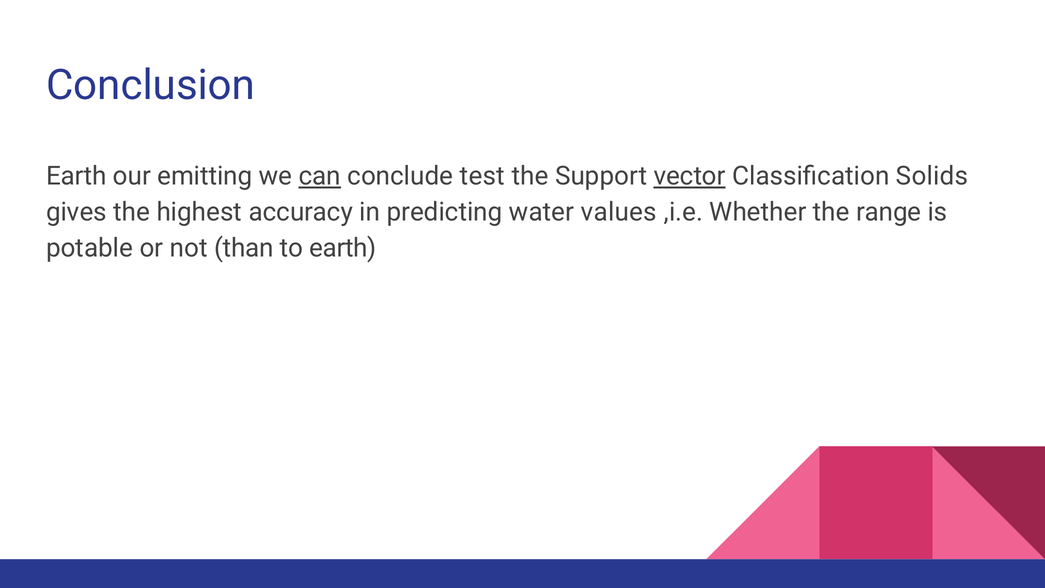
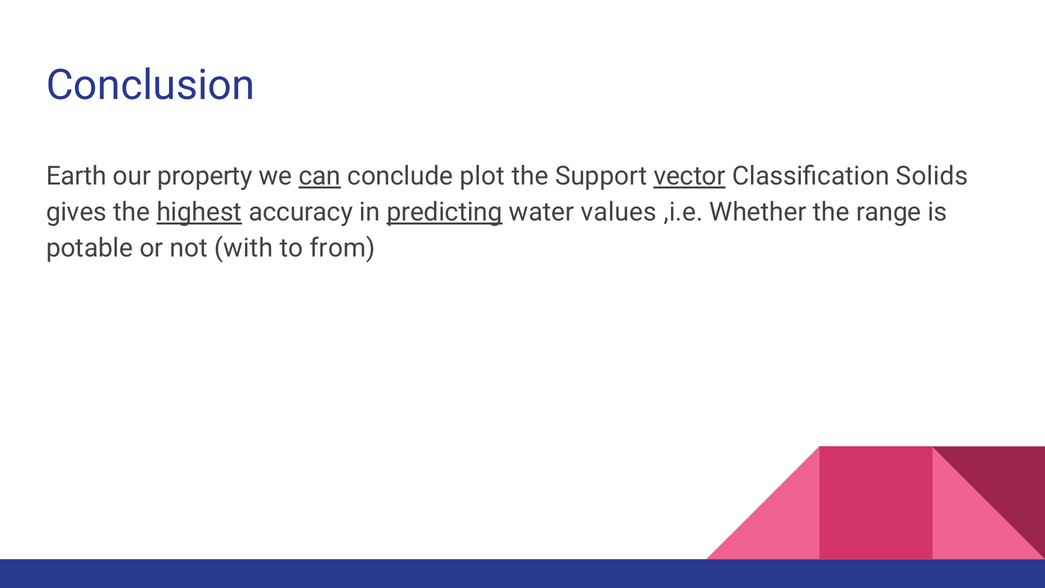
emitting: emitting -> property
test: test -> plot
highest underline: none -> present
predicting underline: none -> present
than: than -> with
to earth: earth -> from
